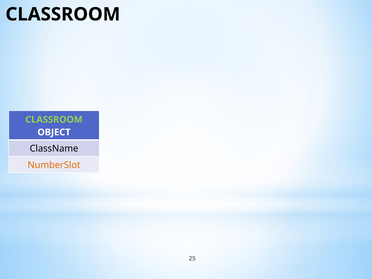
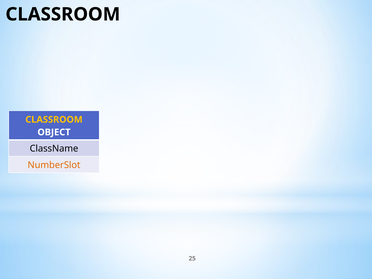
CLASSROOM at (54, 120) colour: light green -> yellow
